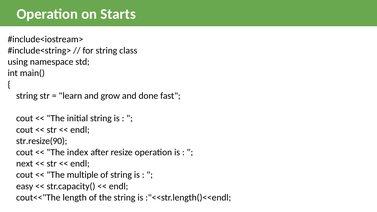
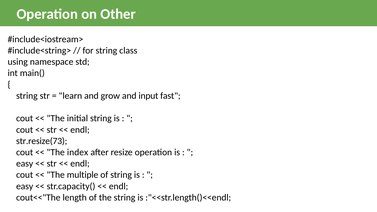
Starts: Starts -> Other
done: done -> input
str.resize(90: str.resize(90 -> str.resize(73
next at (25, 164): next -> easy
